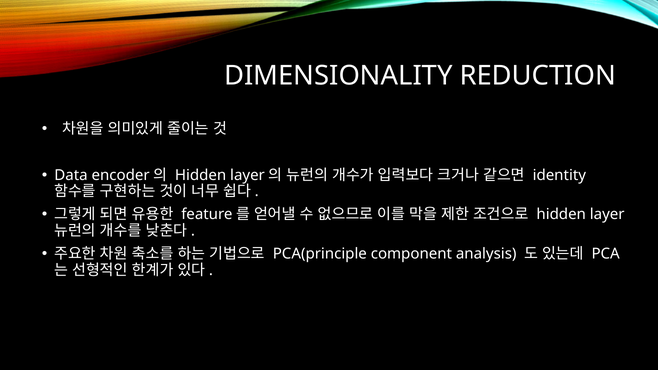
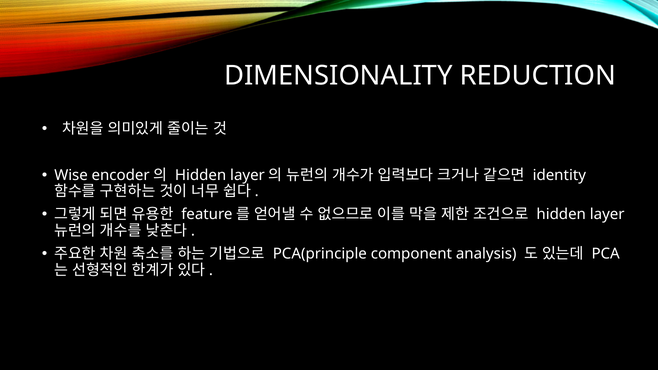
Data: Data -> Wise
